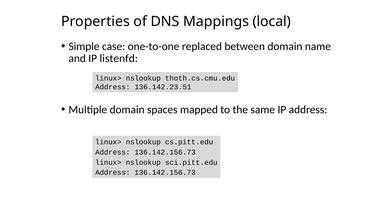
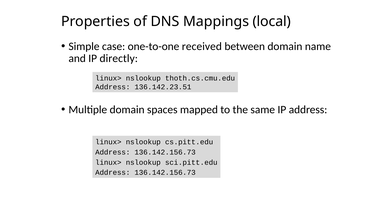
replaced: replaced -> received
listenfd: listenfd -> directly
